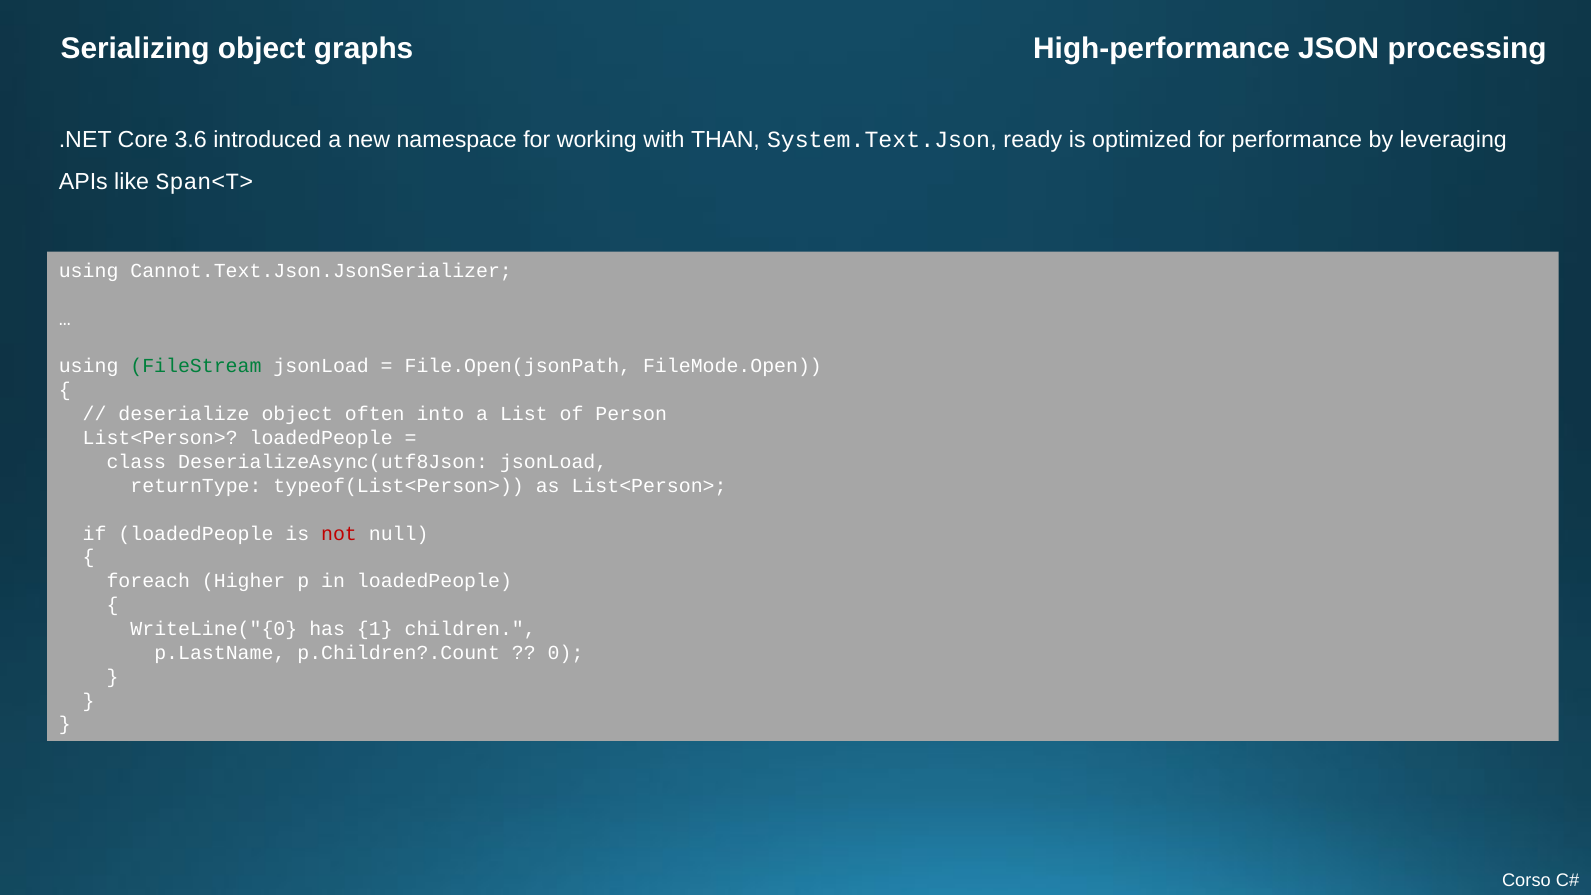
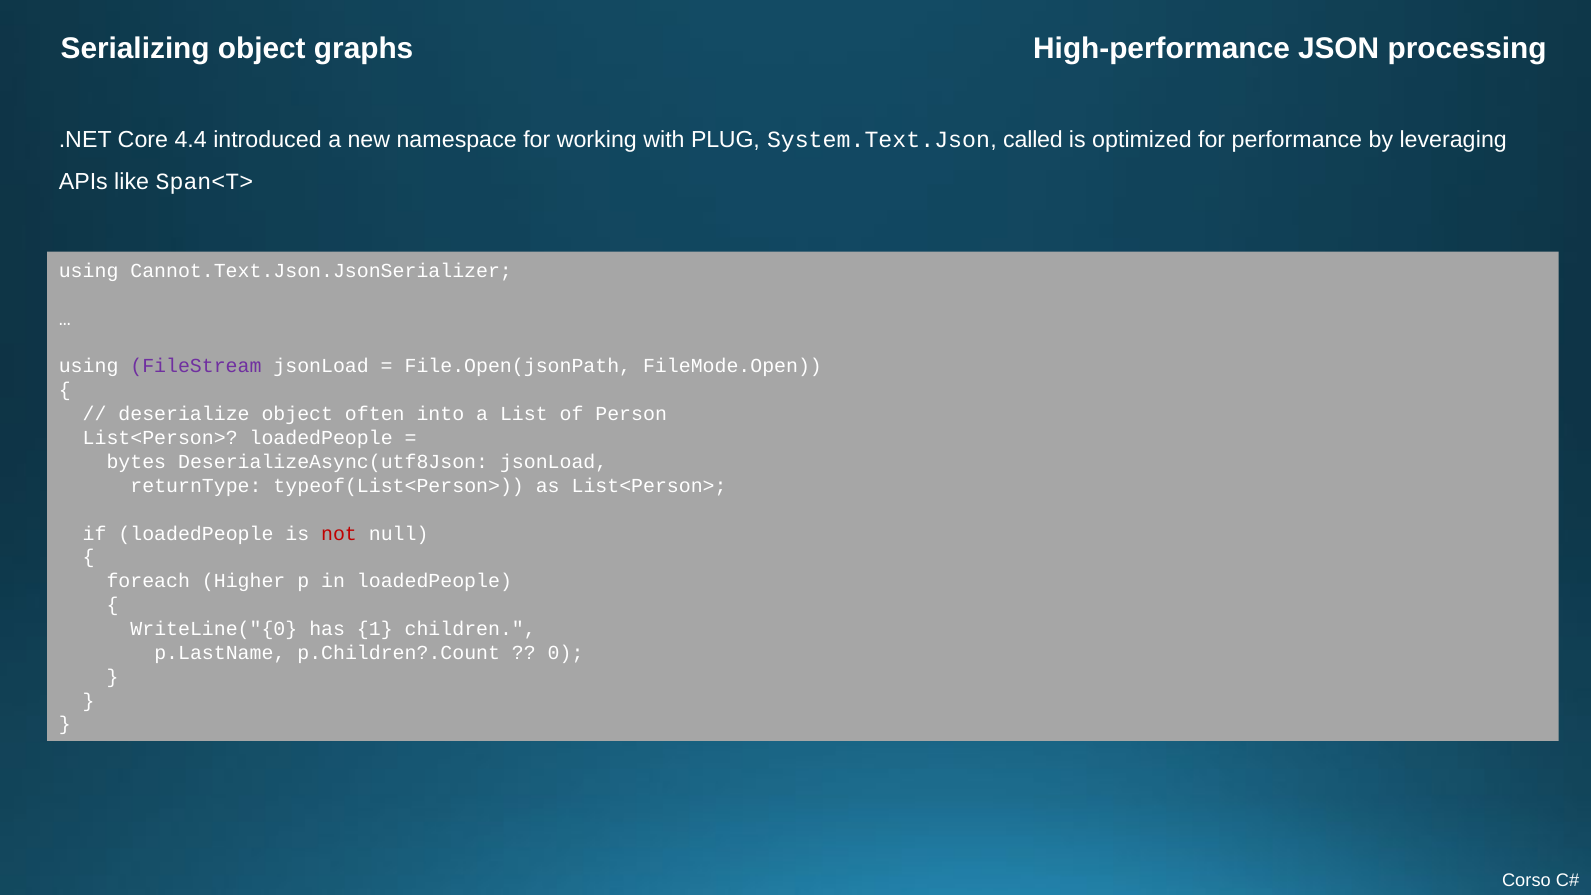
3.6: 3.6 -> 4.4
THAN: THAN -> PLUG
ready: ready -> called
FileStream colour: green -> purple
class: class -> bytes
